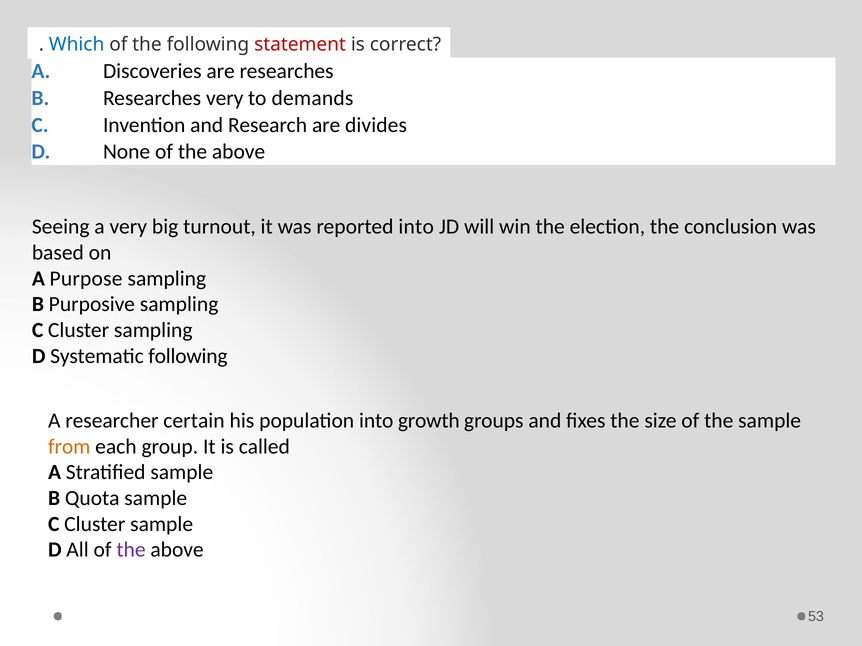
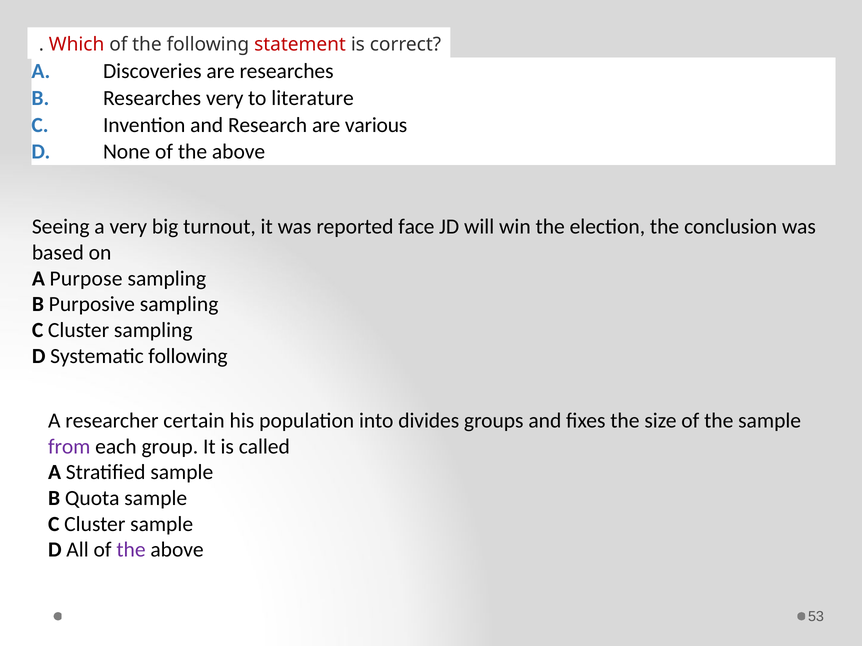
Which colour: blue -> red
demands: demands -> literature
divides: divides -> various
reported into: into -> face
growth: growth -> divides
from colour: orange -> purple
